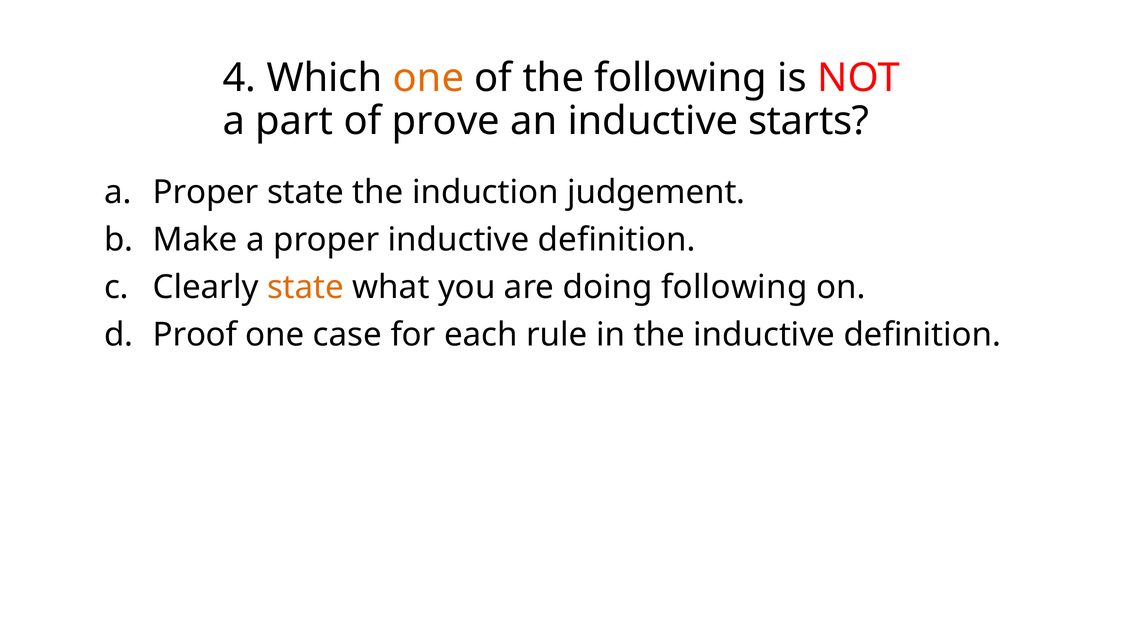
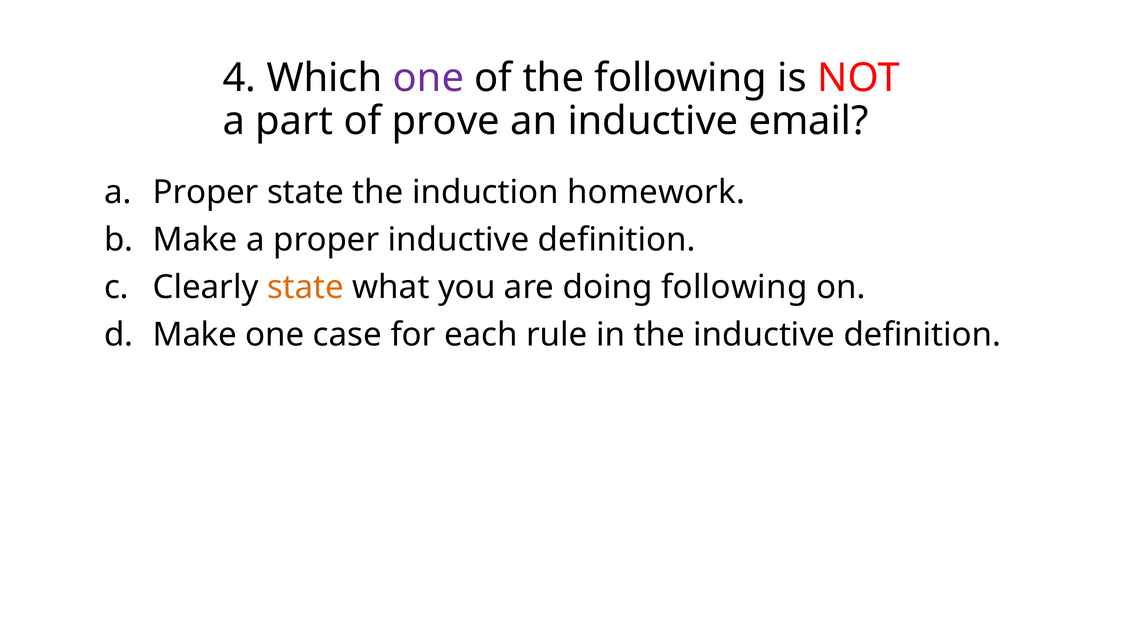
one at (428, 78) colour: orange -> purple
starts: starts -> email
judgement: judgement -> homework
Proof at (195, 335): Proof -> Make
